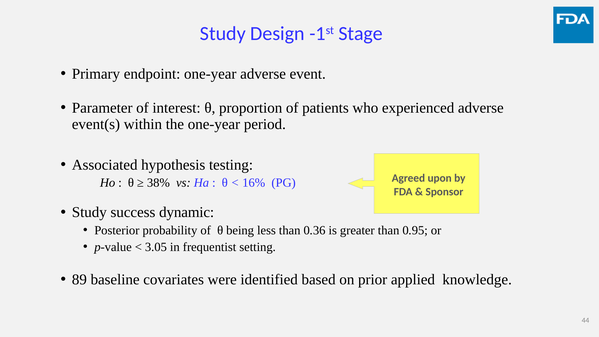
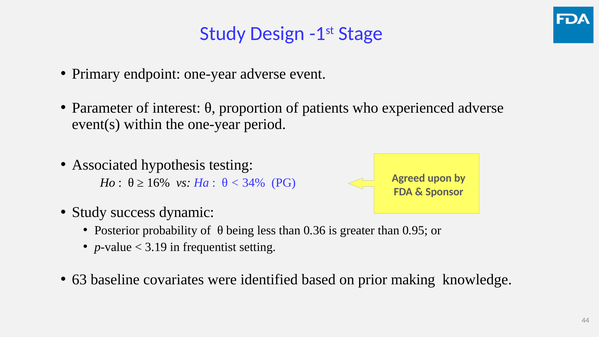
38%: 38% -> 16%
16%: 16% -> 34%
3.05: 3.05 -> 3.19
89: 89 -> 63
applied: applied -> making
